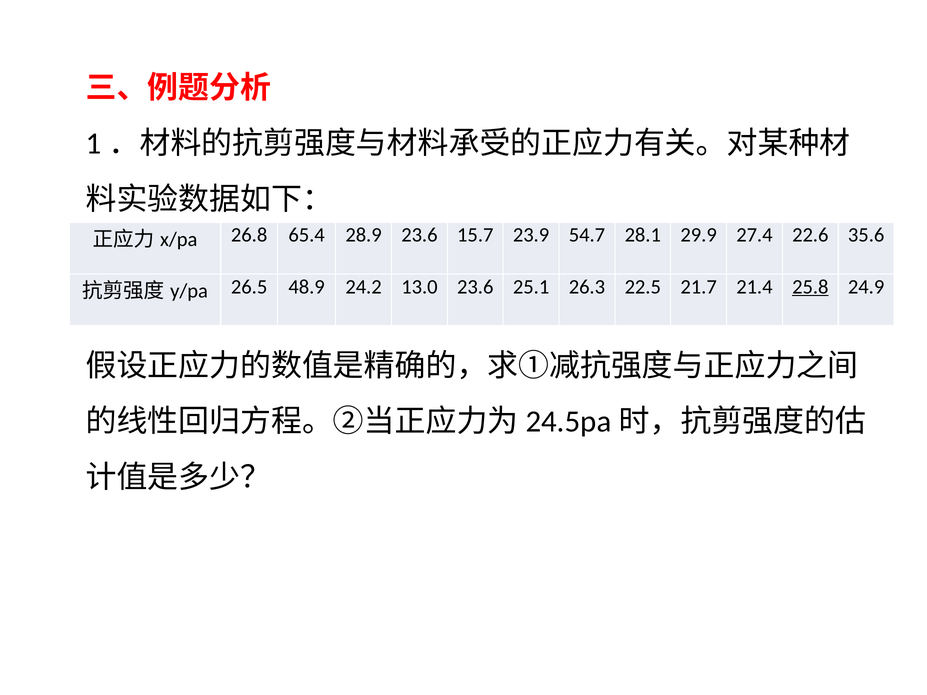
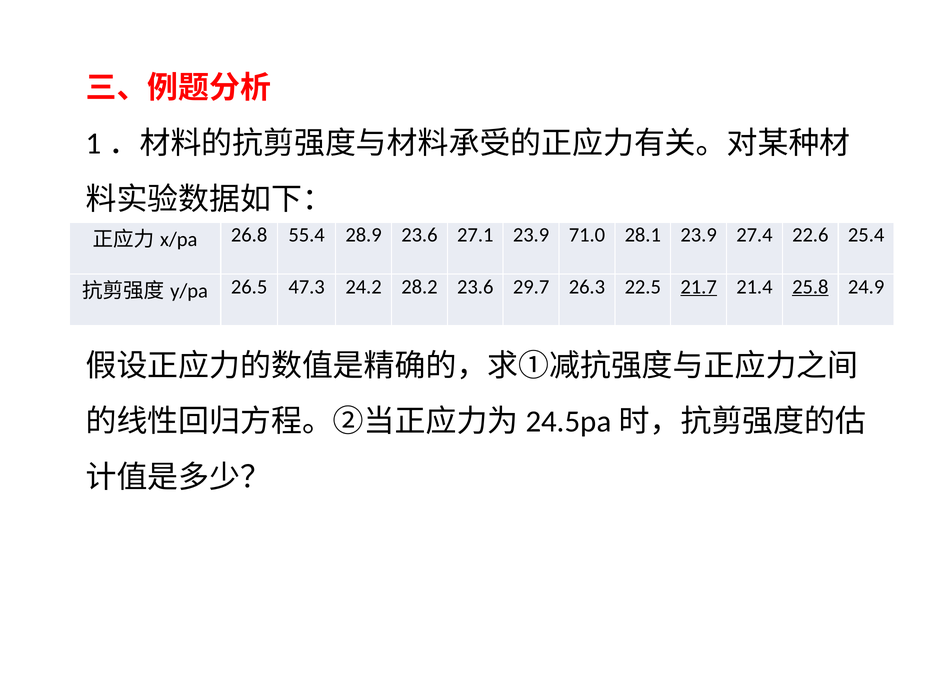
65.4: 65.4 -> 55.4
15.7: 15.7 -> 27.1
54.7: 54.7 -> 71.0
28.1 29.9: 29.9 -> 23.9
35.6: 35.6 -> 25.4
48.9: 48.9 -> 47.3
13.0: 13.0 -> 28.2
25.1: 25.1 -> 29.7
21.7 underline: none -> present
